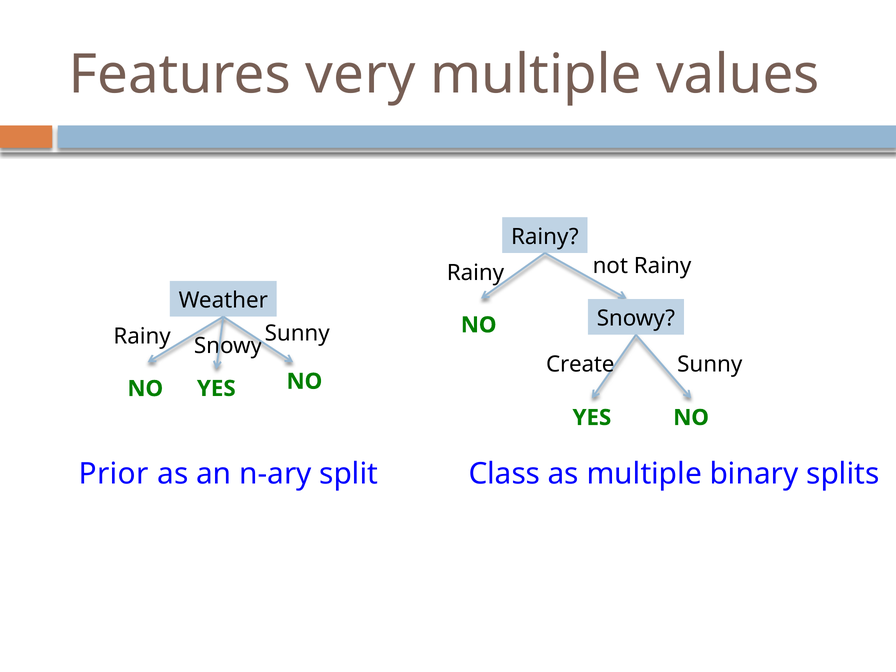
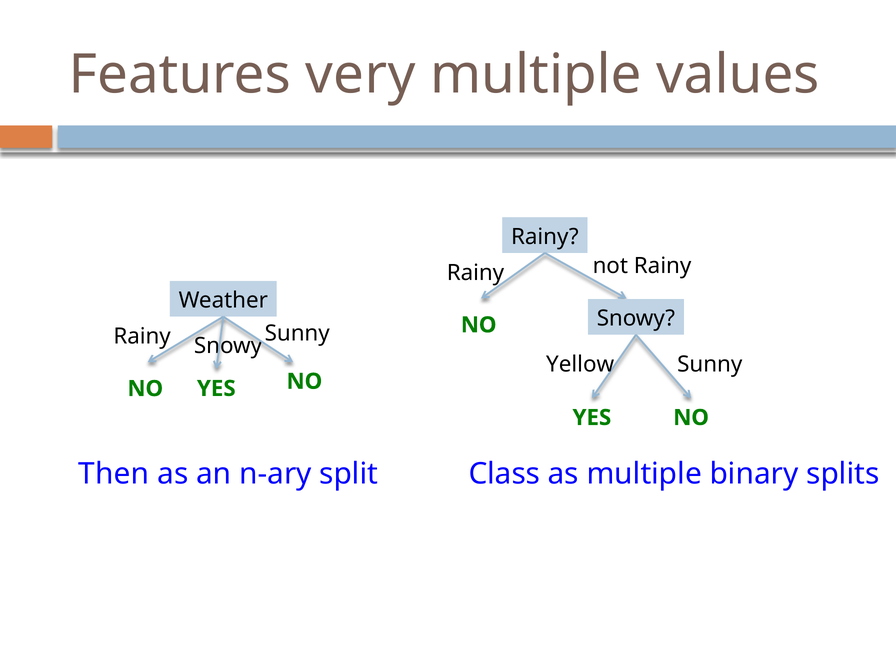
Create: Create -> Yellow
Prior: Prior -> Then
